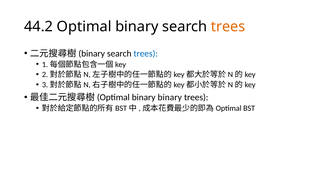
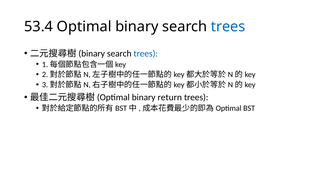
44.2: 44.2 -> 53.4
trees at (228, 27) colour: orange -> blue
binary binary: binary -> return
